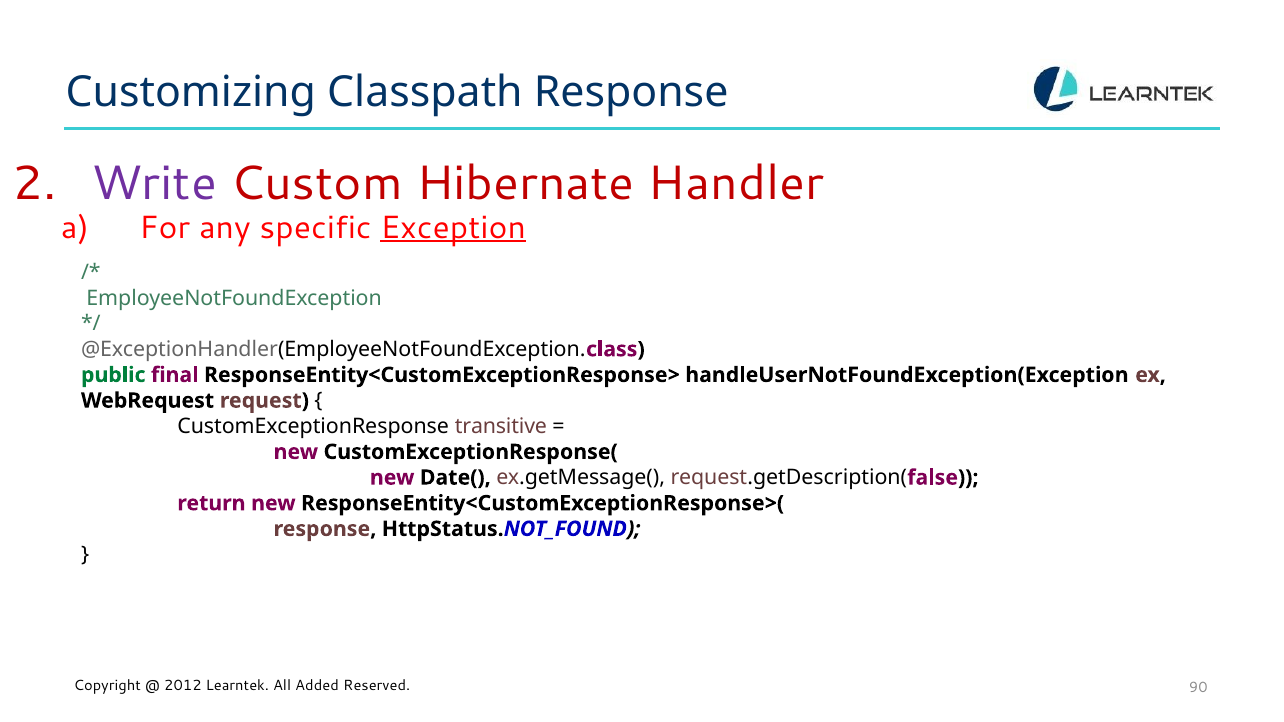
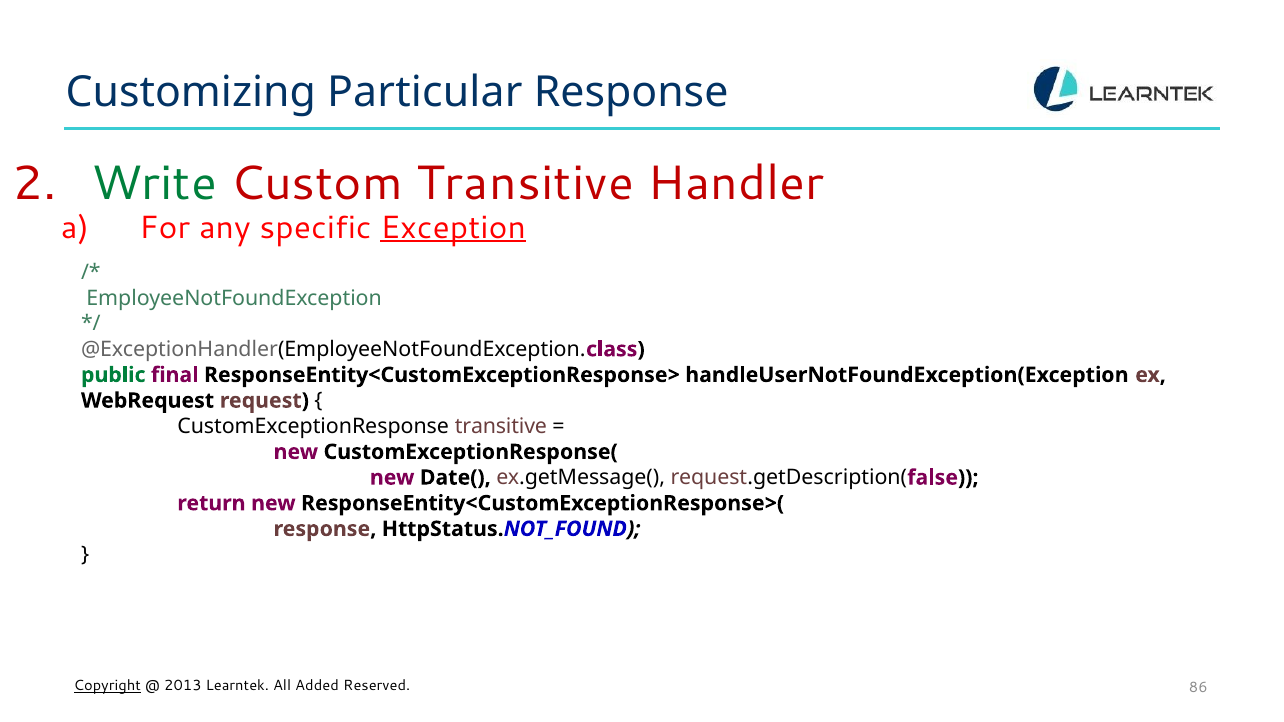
Classpath: Classpath -> Particular
Write colour: purple -> green
Custom Hibernate: Hibernate -> Transitive
Copyright underline: none -> present
2012: 2012 -> 2013
90: 90 -> 86
